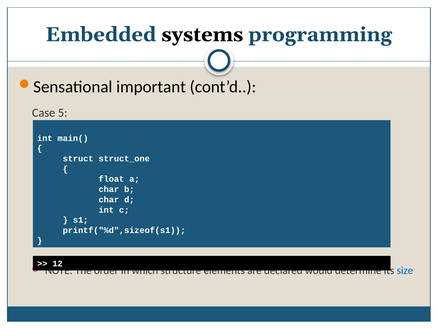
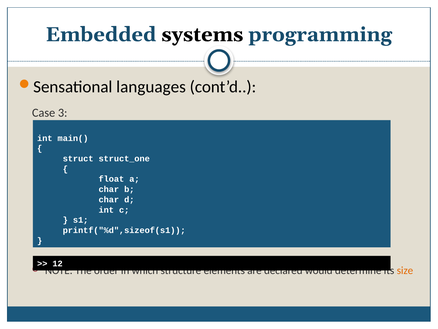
important: important -> languages
5: 5 -> 3
size colour: blue -> orange
